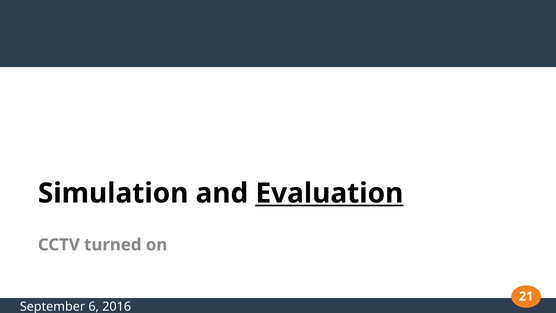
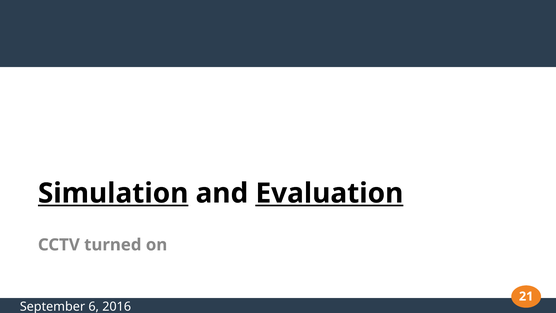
Simulation underline: none -> present
